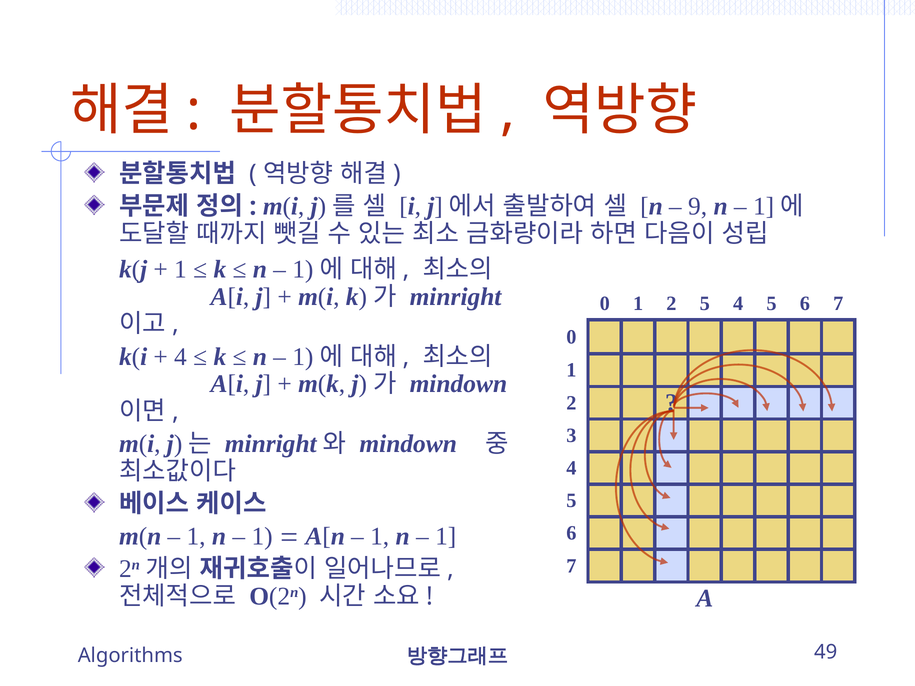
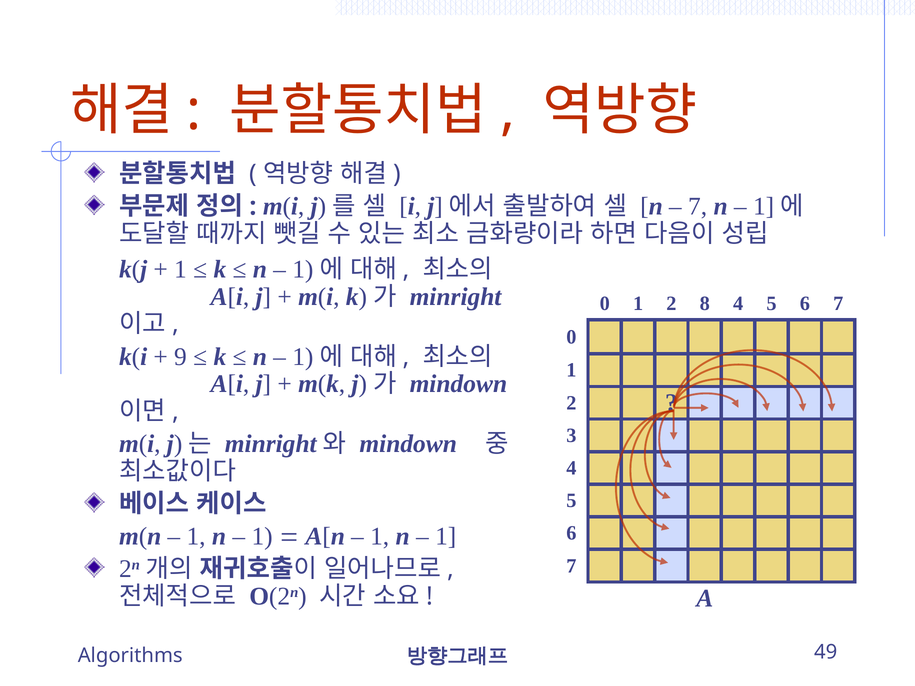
9 at (698, 206): 9 -> 7
2 5: 5 -> 8
4 at (180, 357): 4 -> 9
